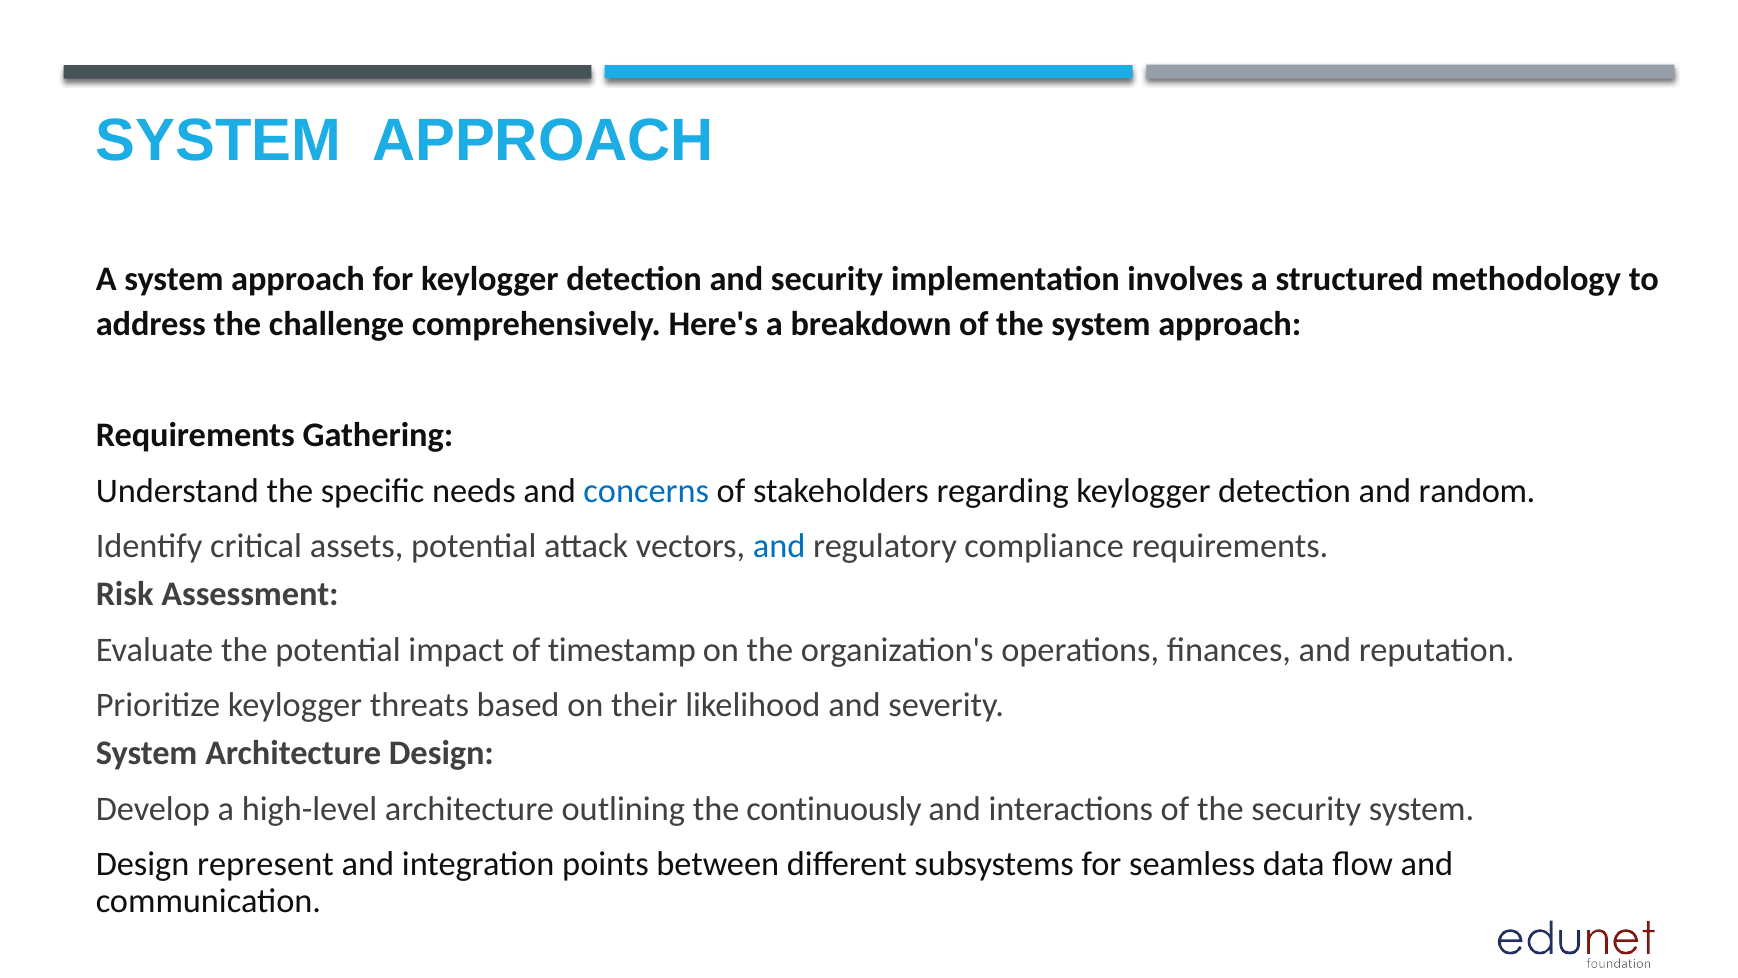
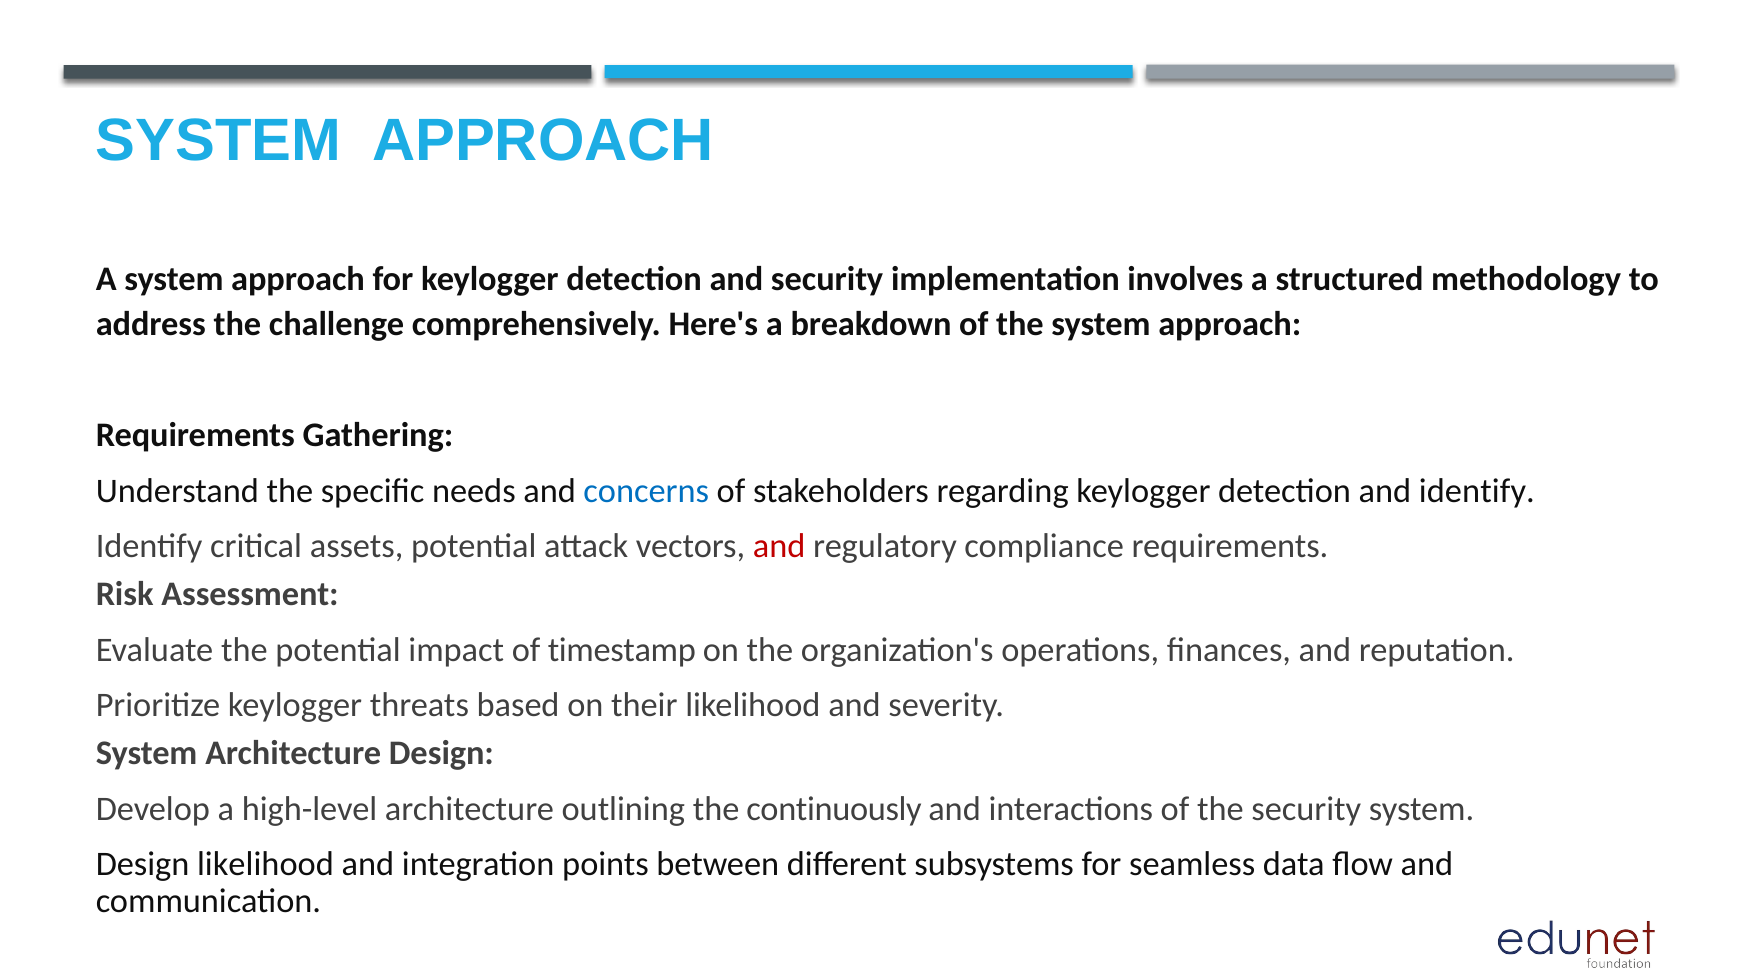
and random: random -> identify
and at (779, 546) colour: blue -> red
Design represent: represent -> likelihood
